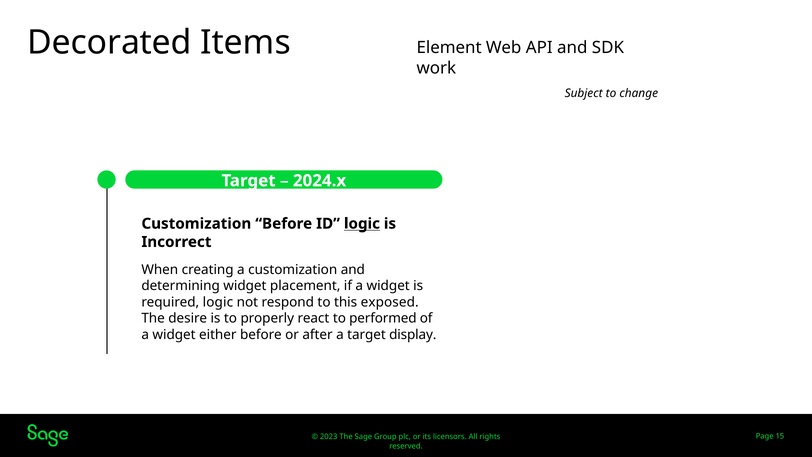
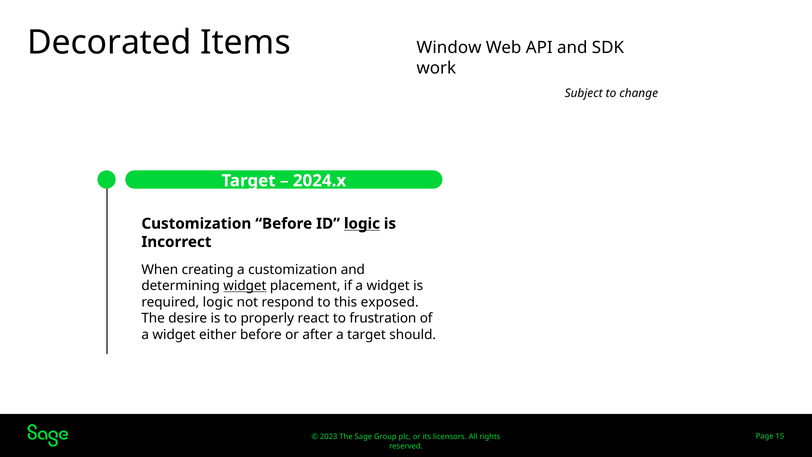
Element: Element -> Window
widget at (245, 286) underline: none -> present
performed: performed -> frustration
display: display -> should
